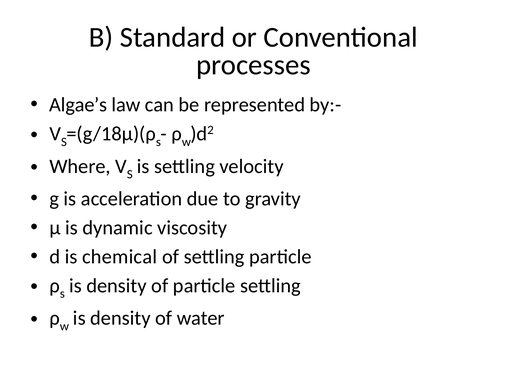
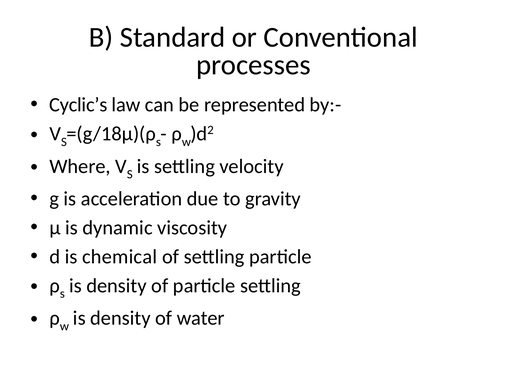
Algae’s: Algae’s -> Cyclic’s
